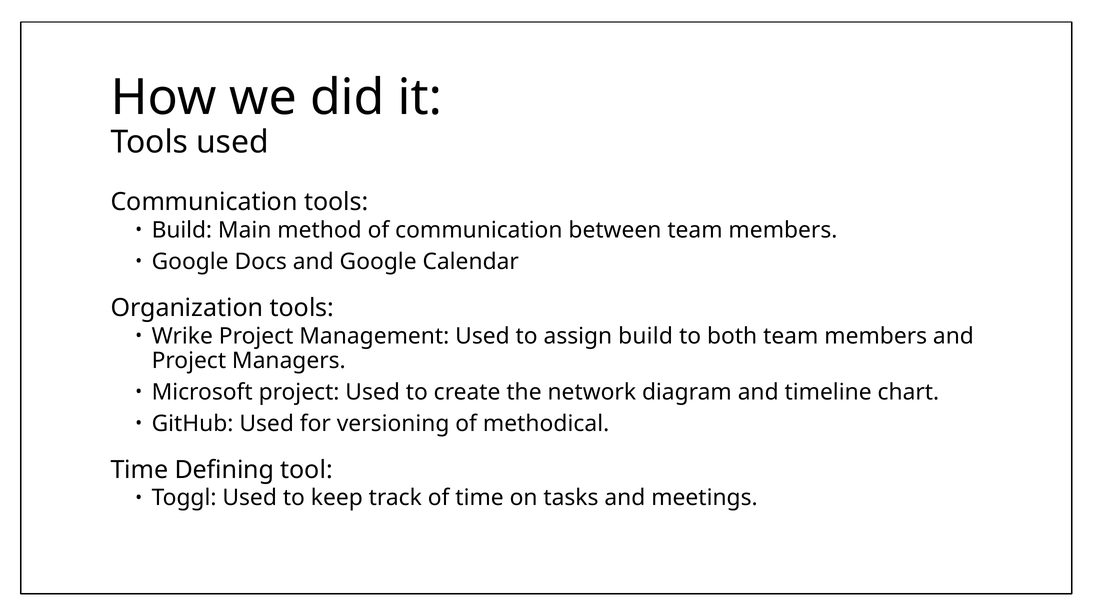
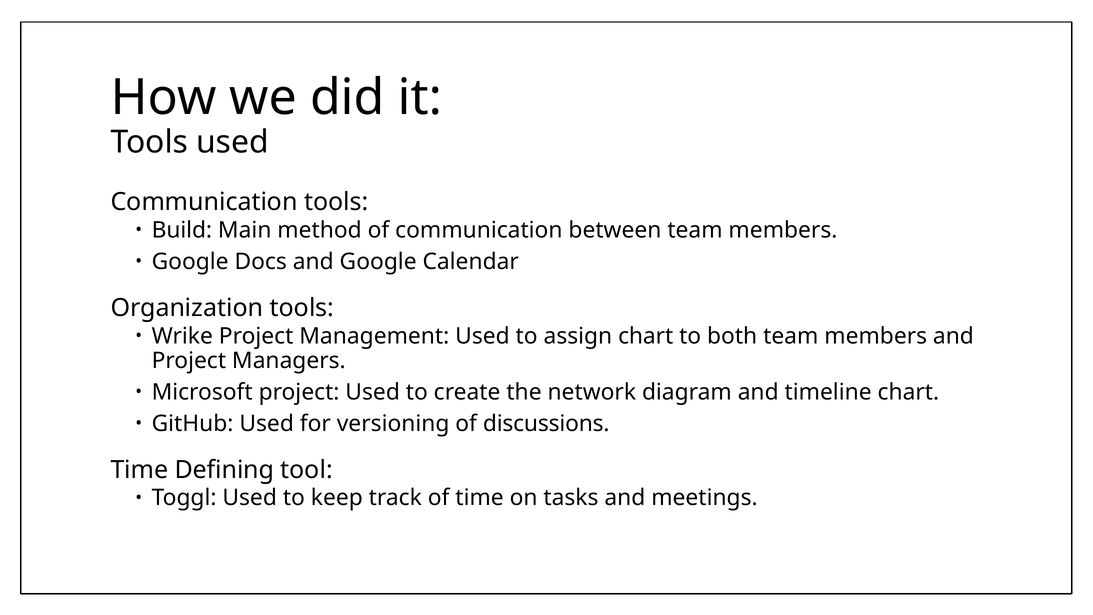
assign build: build -> chart
methodical: methodical -> discussions
